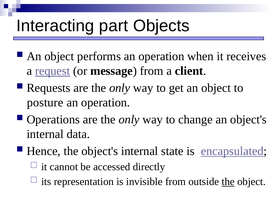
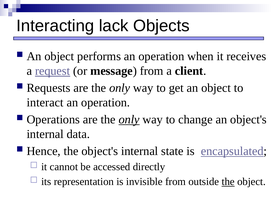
part: part -> lack
posture: posture -> interact
only at (129, 119) underline: none -> present
